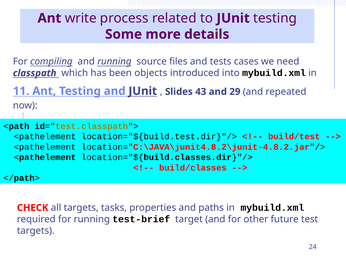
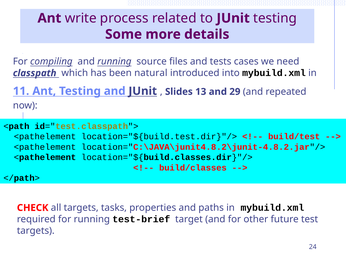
objects: objects -> natural
43: 43 -> 13
